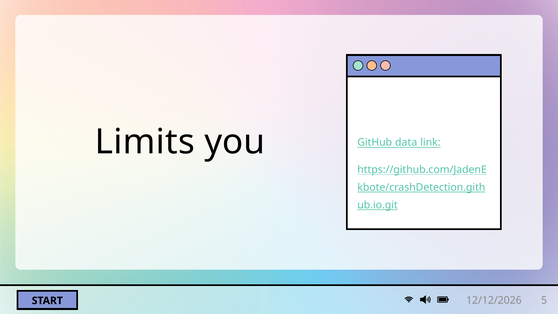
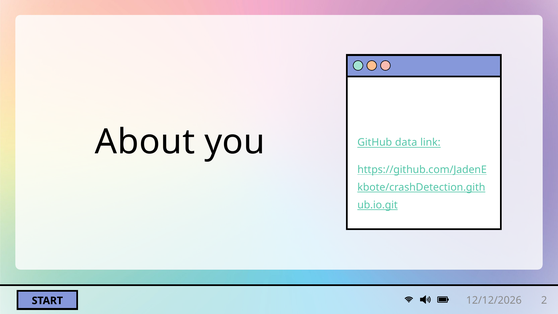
Limits: Limits -> About
5: 5 -> 2
